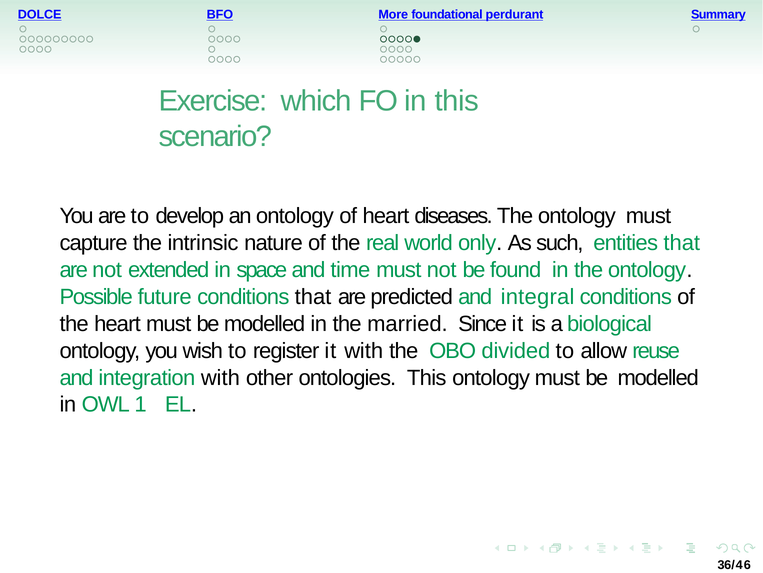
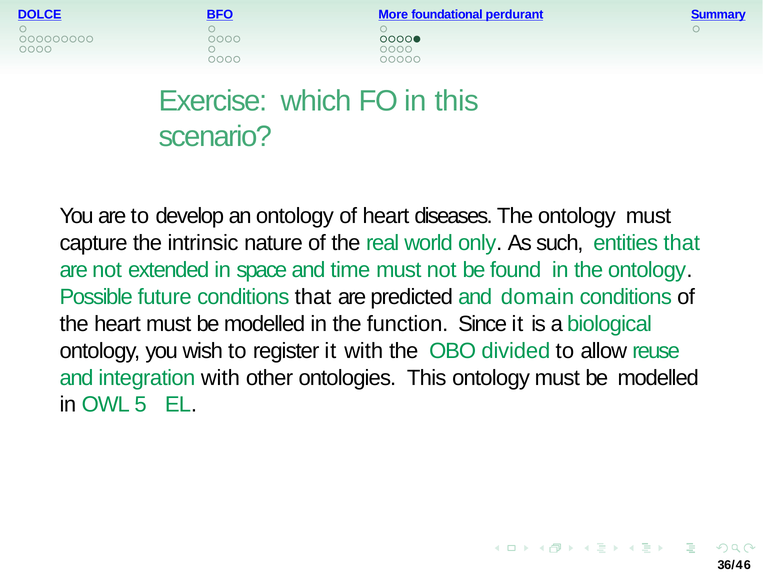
integral: integral -> domain
married: married -> function
1: 1 -> 5
